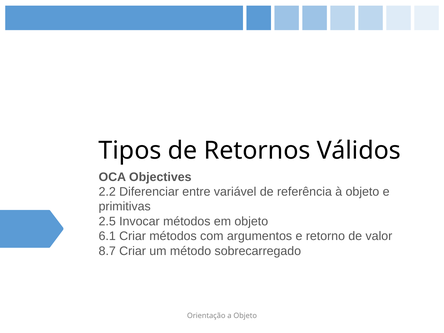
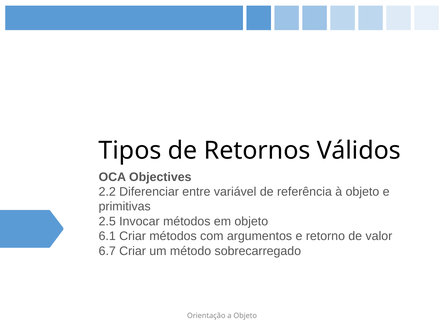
8.7: 8.7 -> 6.7
